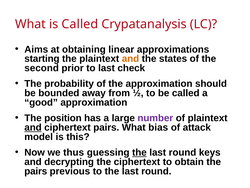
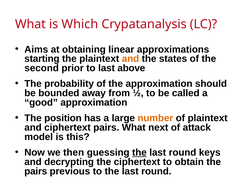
is Called: Called -> Which
check: check -> above
number colour: purple -> orange
and at (33, 127) underline: present -> none
bias: bias -> next
thus: thus -> then
